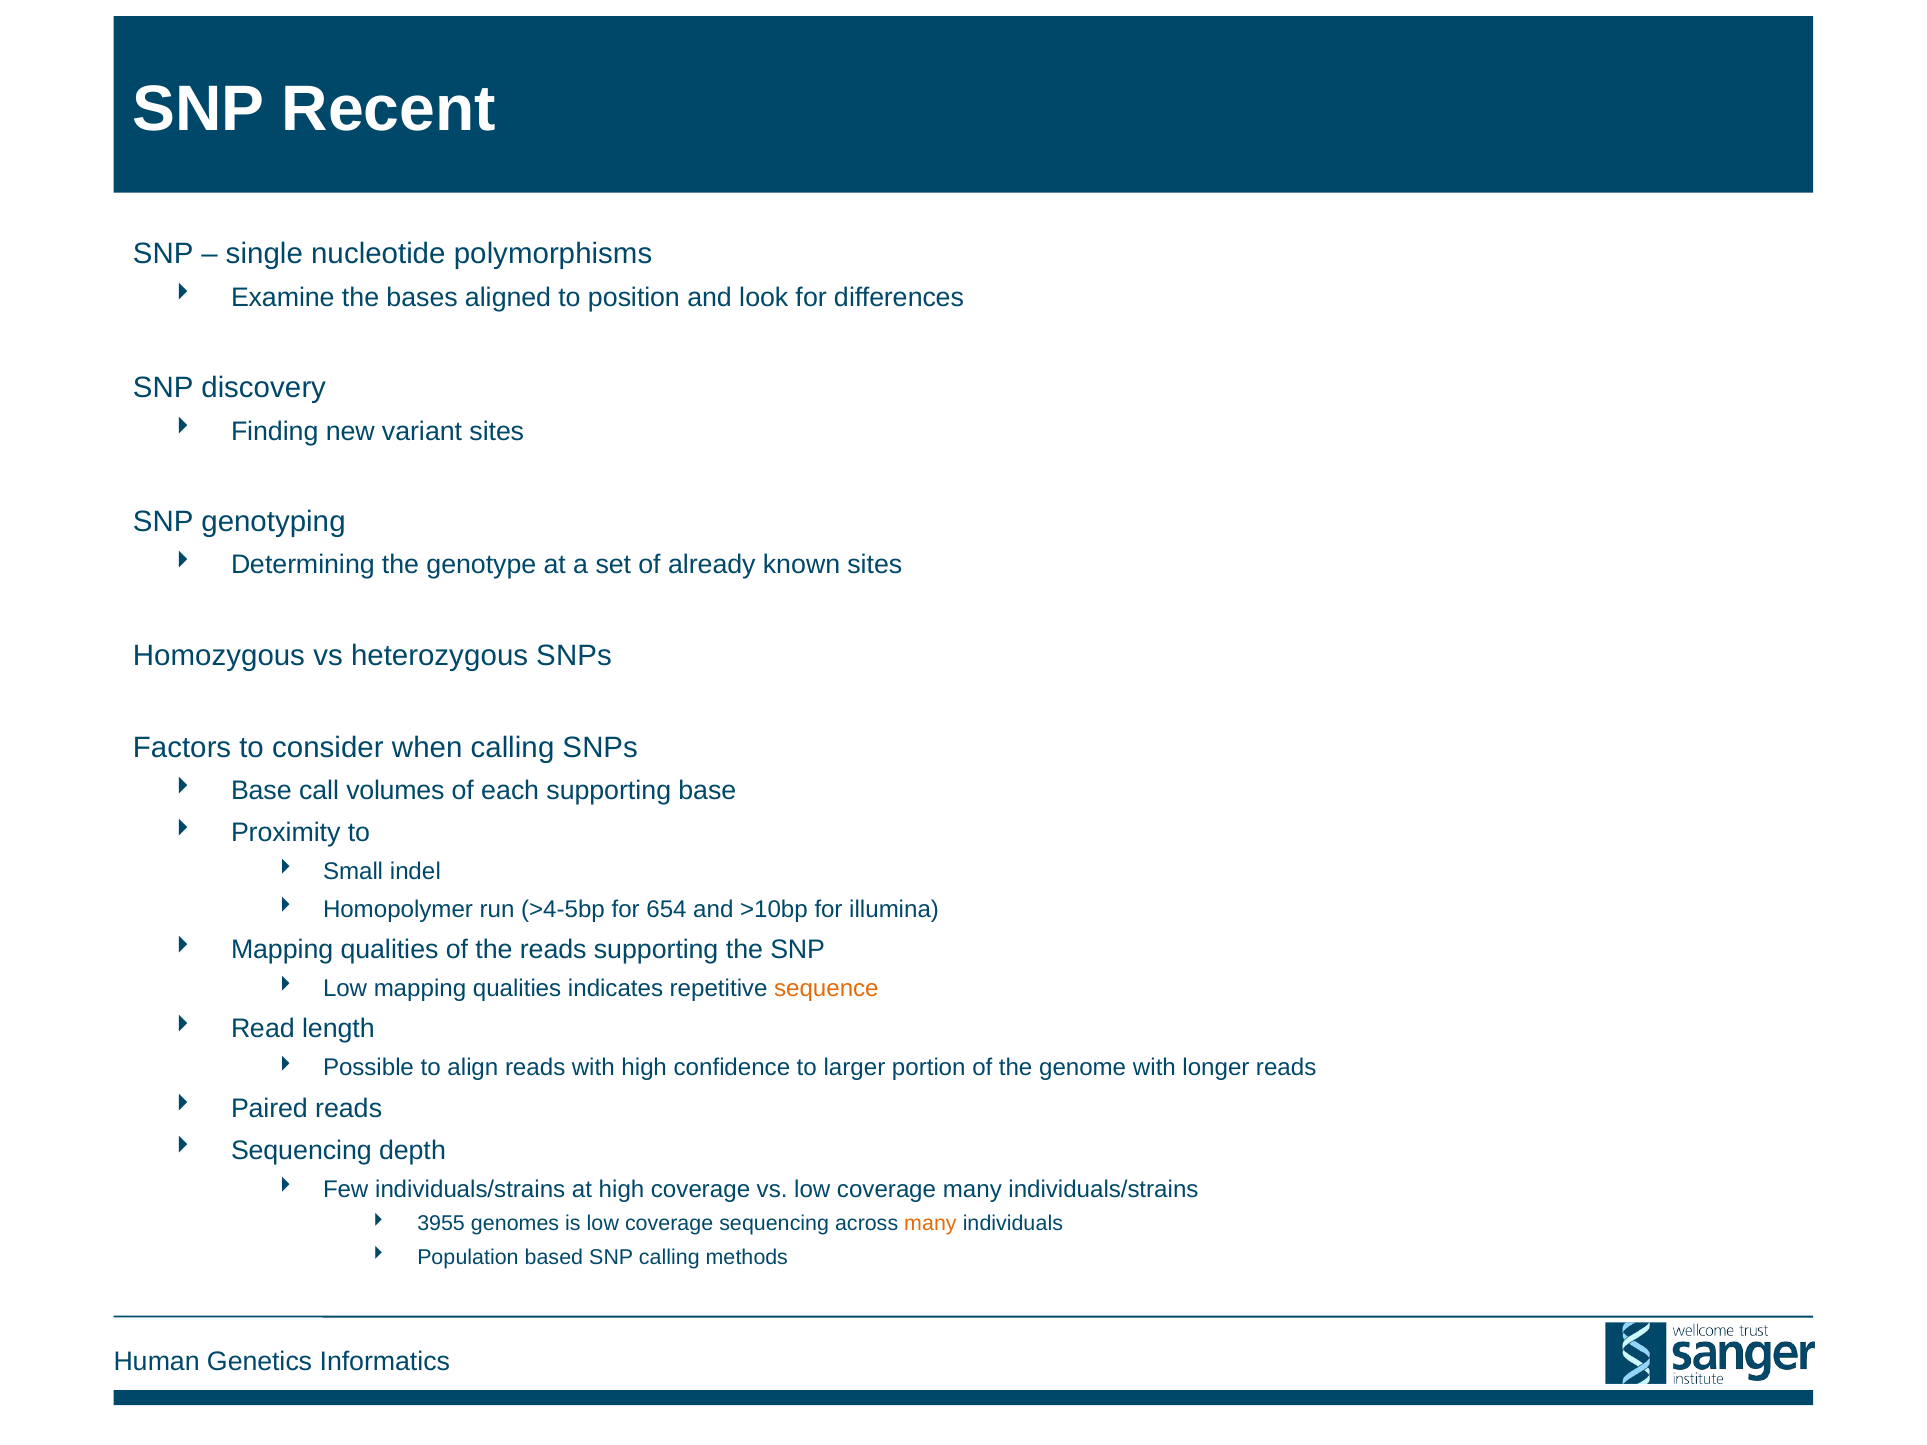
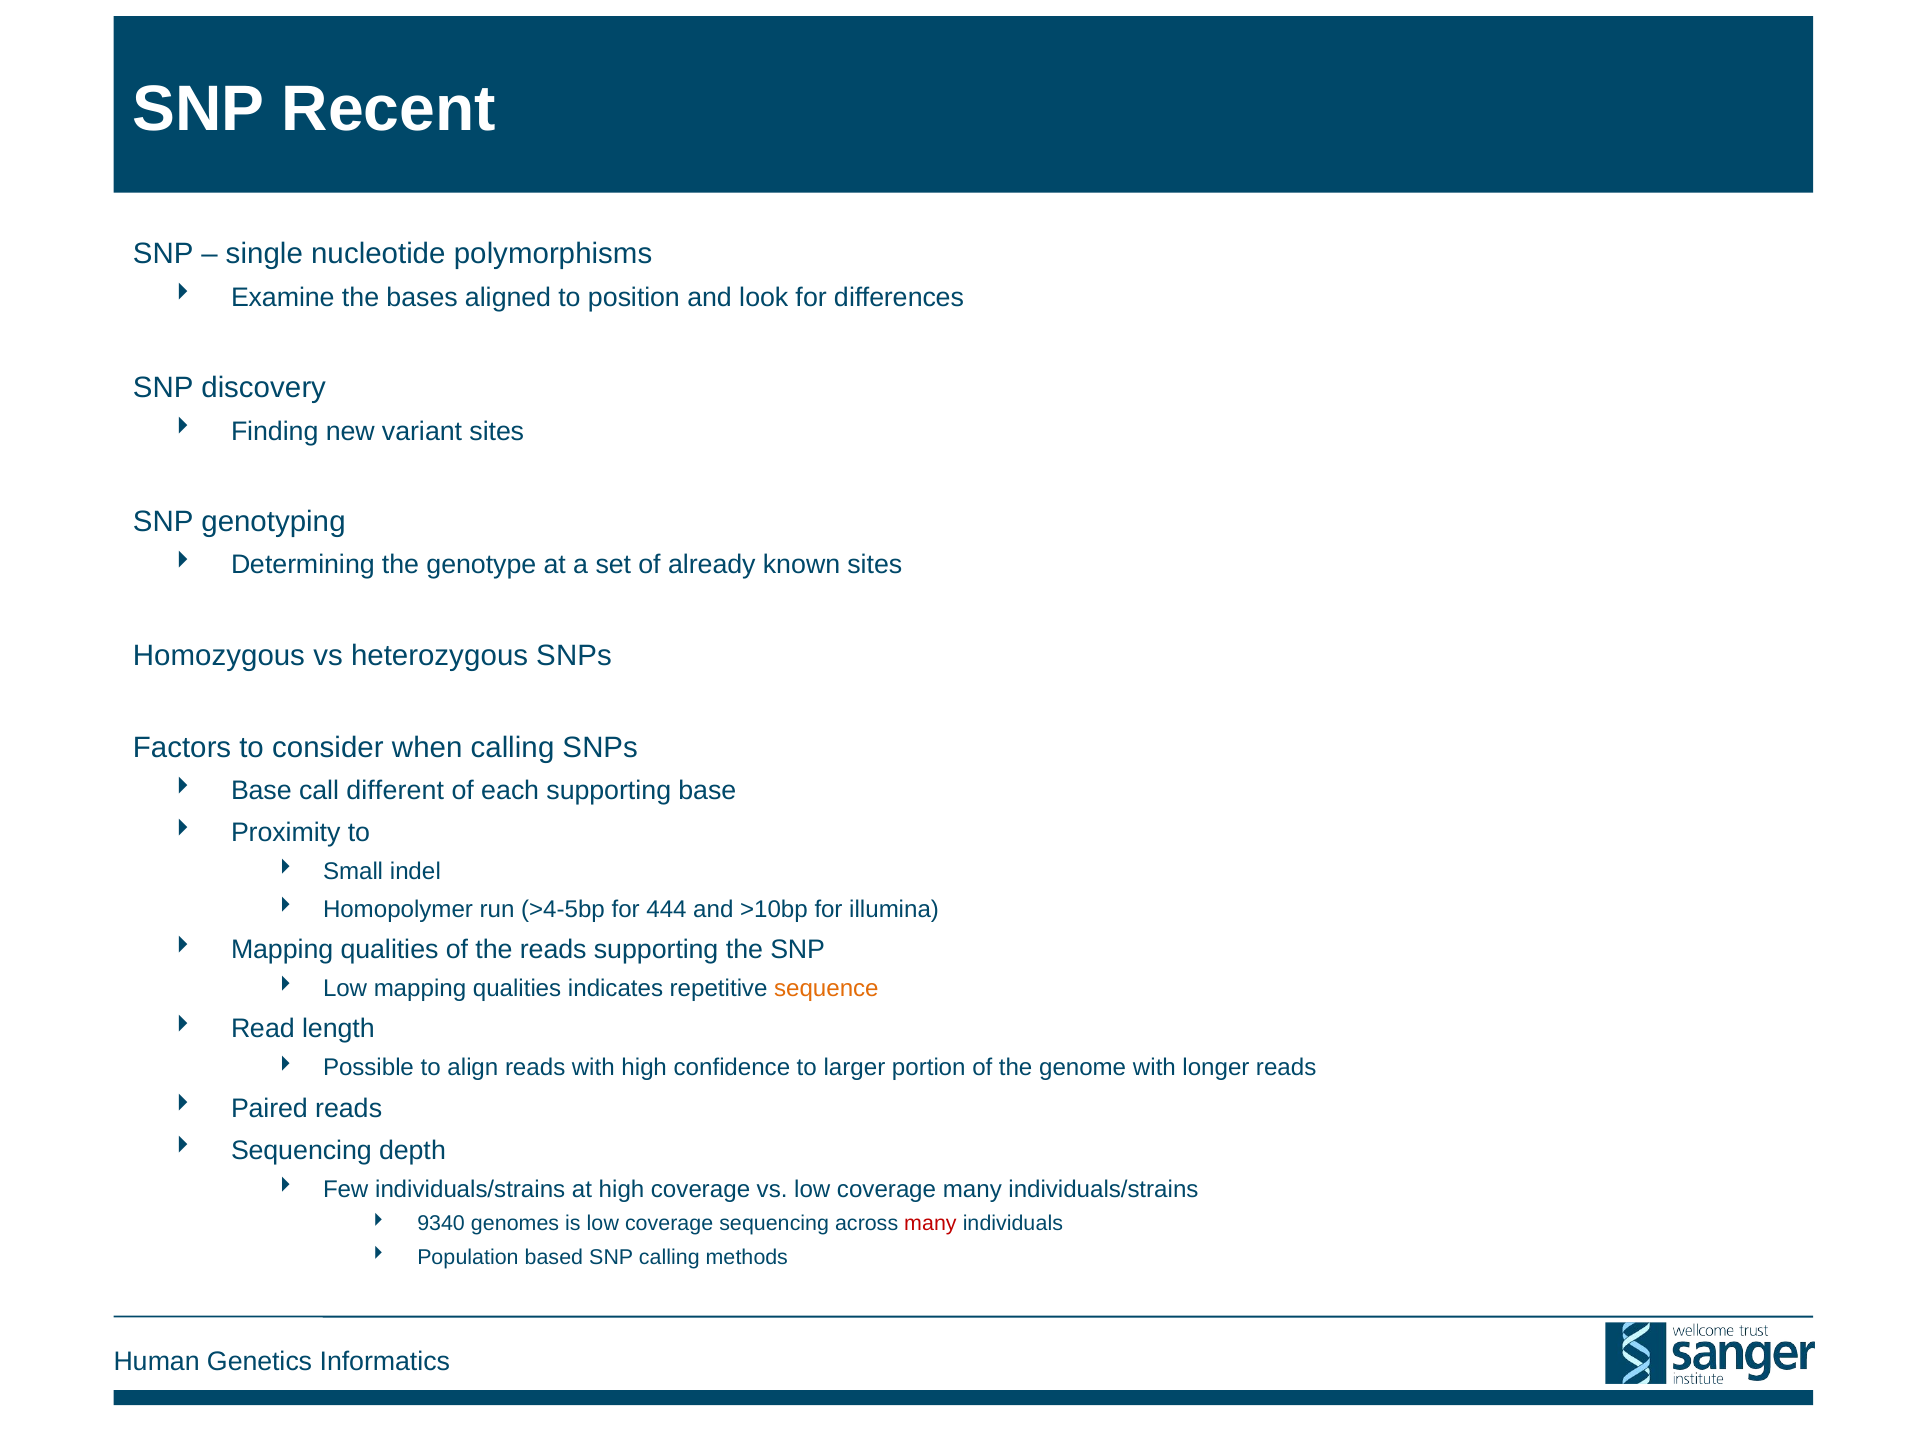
volumes: volumes -> different
654: 654 -> 444
3955: 3955 -> 9340
many at (930, 1224) colour: orange -> red
